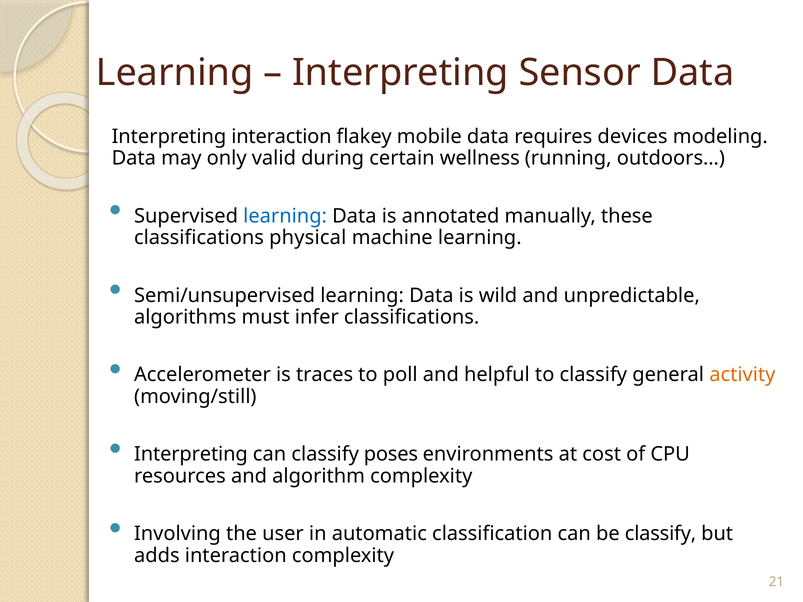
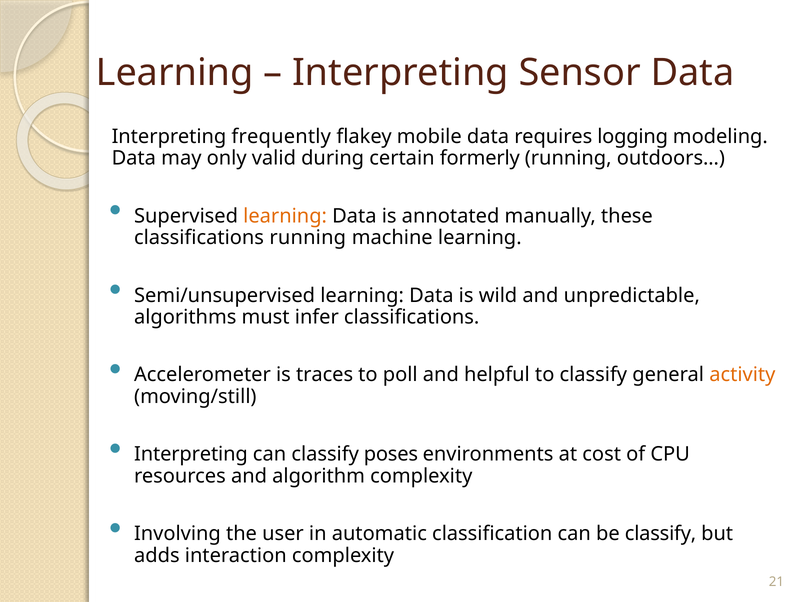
Interpreting interaction: interaction -> frequently
devices: devices -> logging
wellness: wellness -> formerly
learning at (285, 216) colour: blue -> orange
classifications physical: physical -> running
